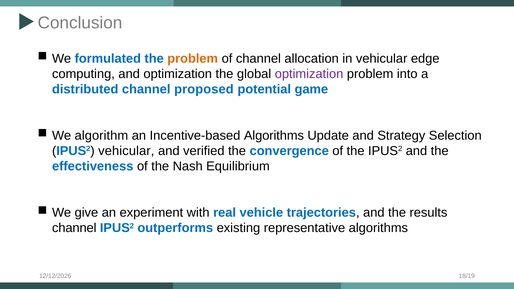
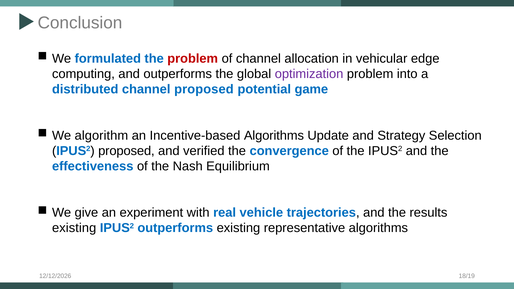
problem at (193, 58) colour: orange -> red
and optimization: optimization -> outperforms
IPUS2 vehicular: vehicular -> proposed
channel at (74, 228): channel -> existing
